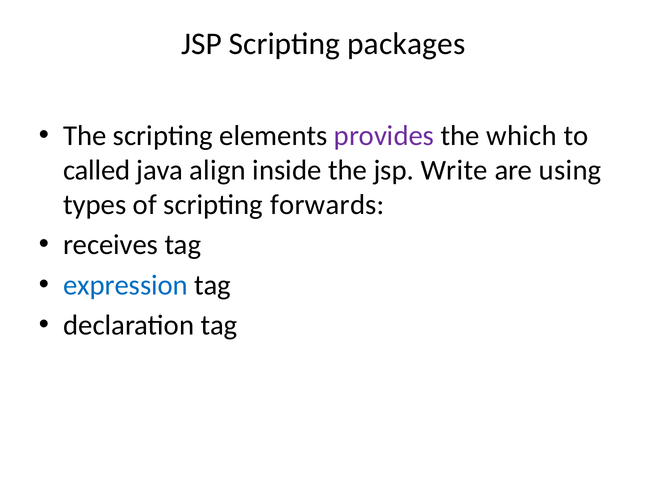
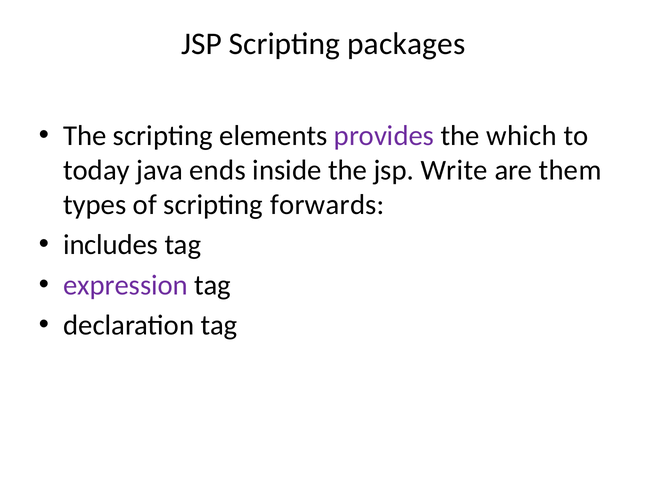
called: called -> today
align: align -> ends
using: using -> them
receives: receives -> includes
expression colour: blue -> purple
